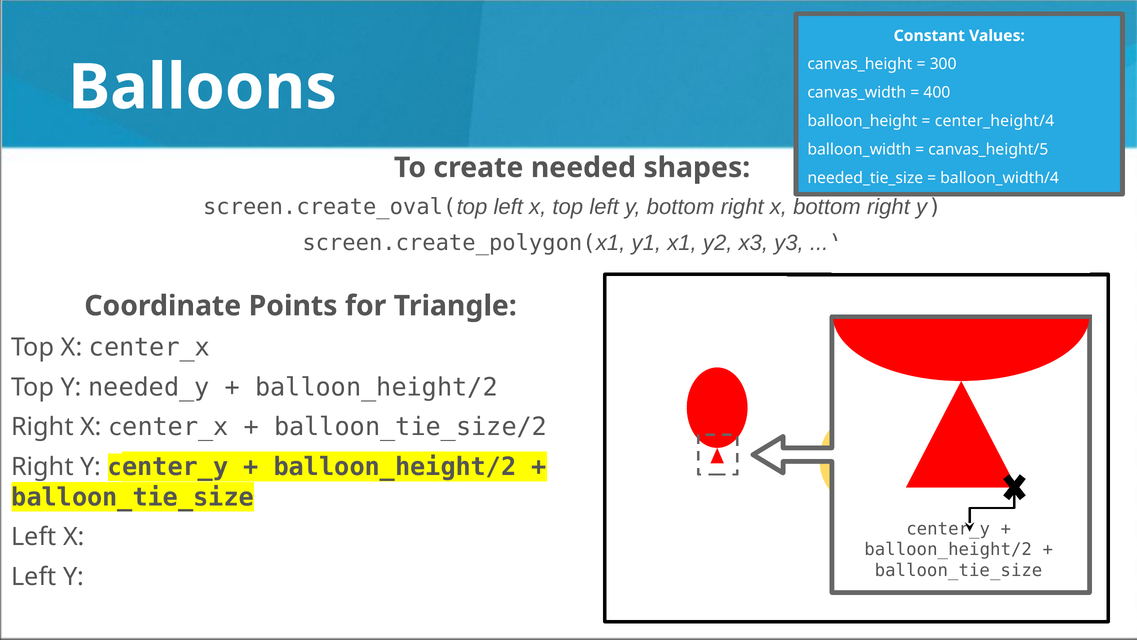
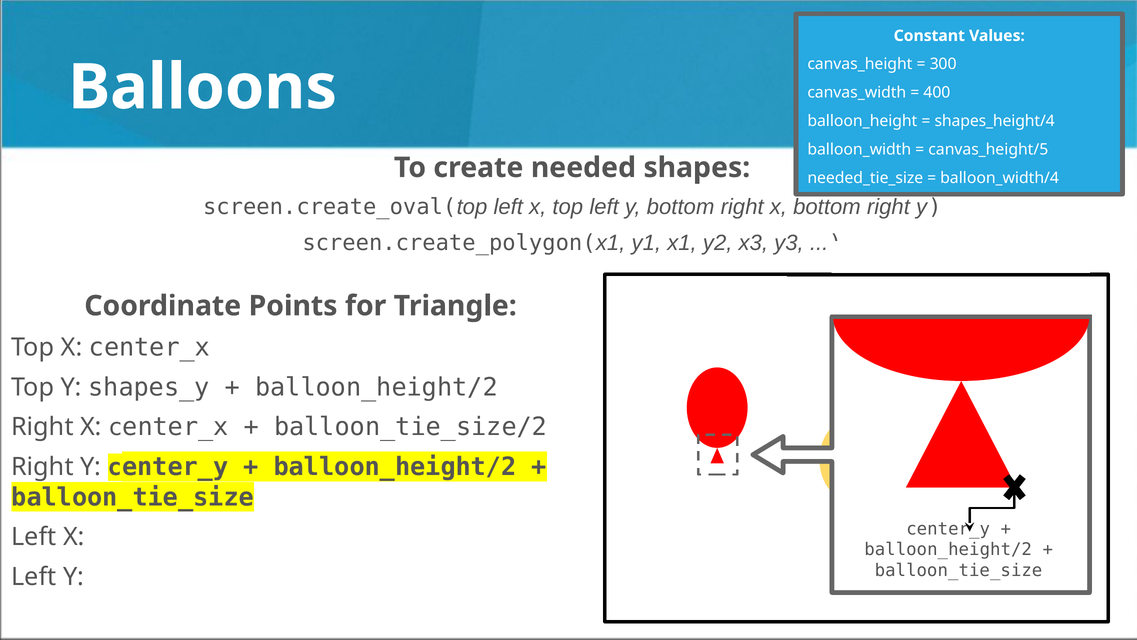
center_height/4: center_height/4 -> shapes_height/4
needed_y: needed_y -> shapes_y
